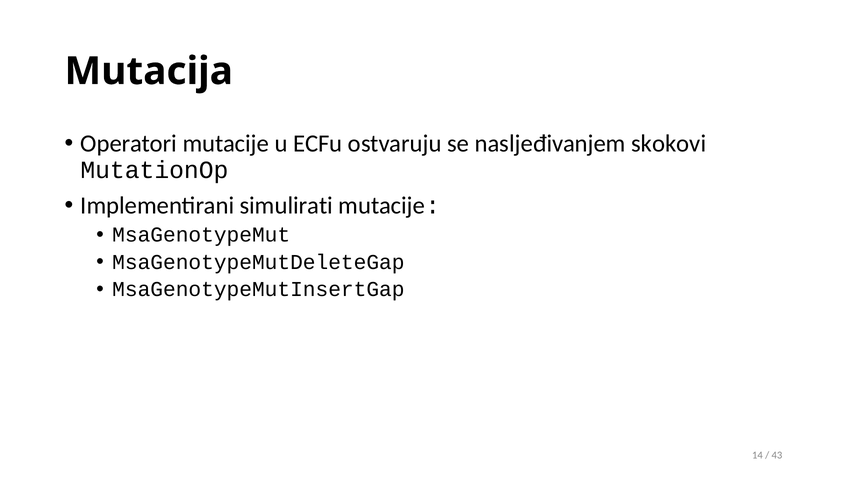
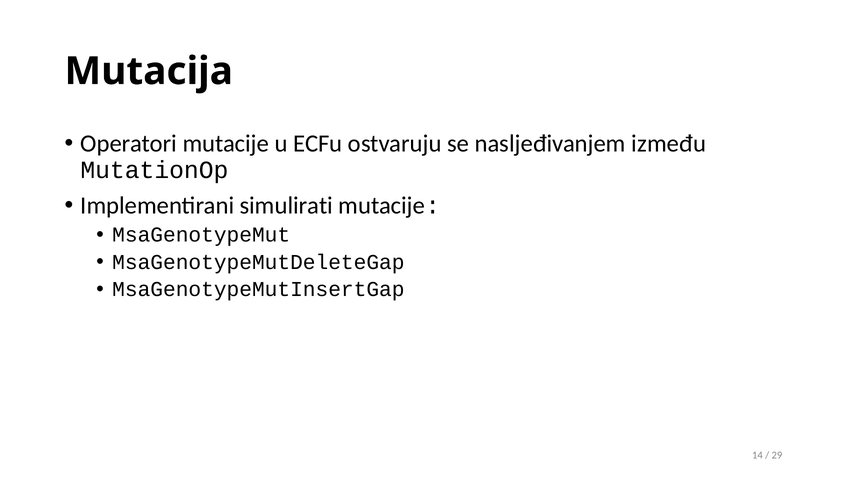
skokovi: skokovi -> između
43: 43 -> 29
